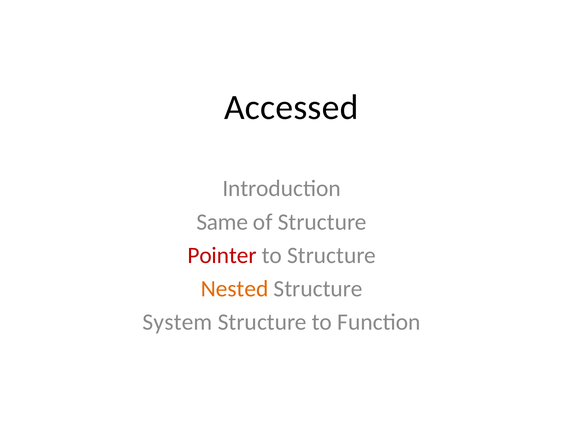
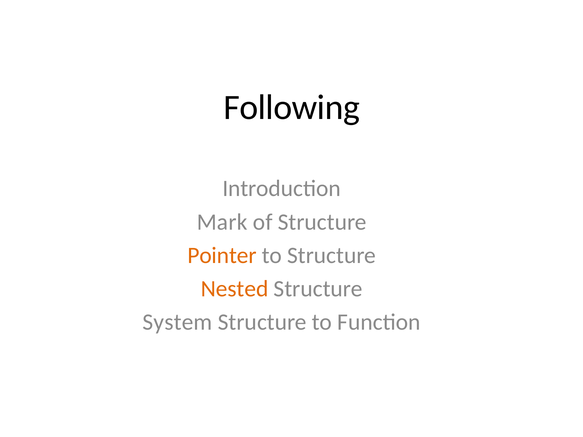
Accessed: Accessed -> Following
Same: Same -> Mark
Pointer colour: red -> orange
